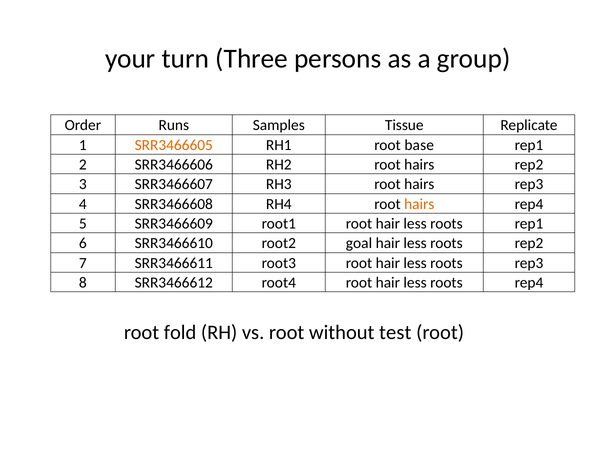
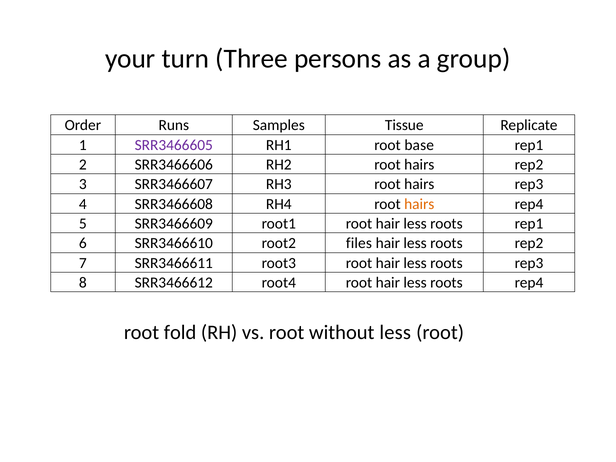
SRR3466605 colour: orange -> purple
goal: goal -> files
without test: test -> less
